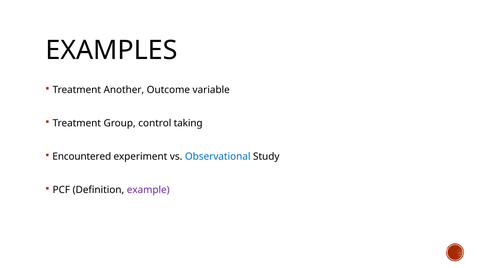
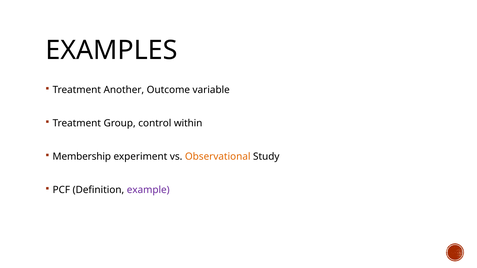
taking: taking -> within
Encountered: Encountered -> Membership
Observational colour: blue -> orange
